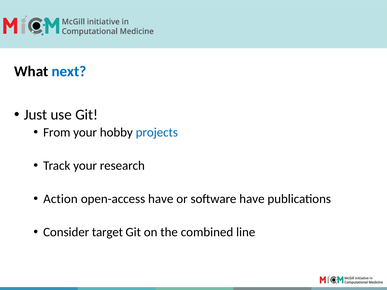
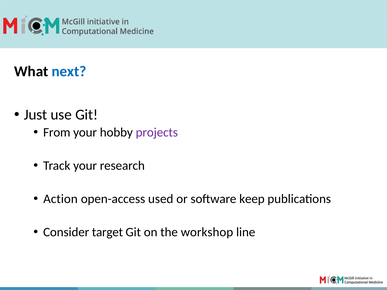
projects colour: blue -> purple
open-access have: have -> used
software have: have -> keep
combined: combined -> workshop
